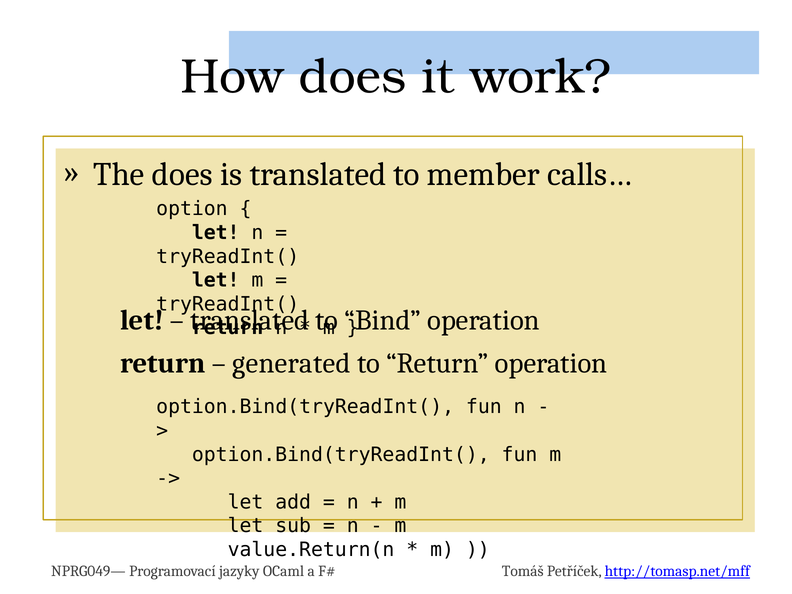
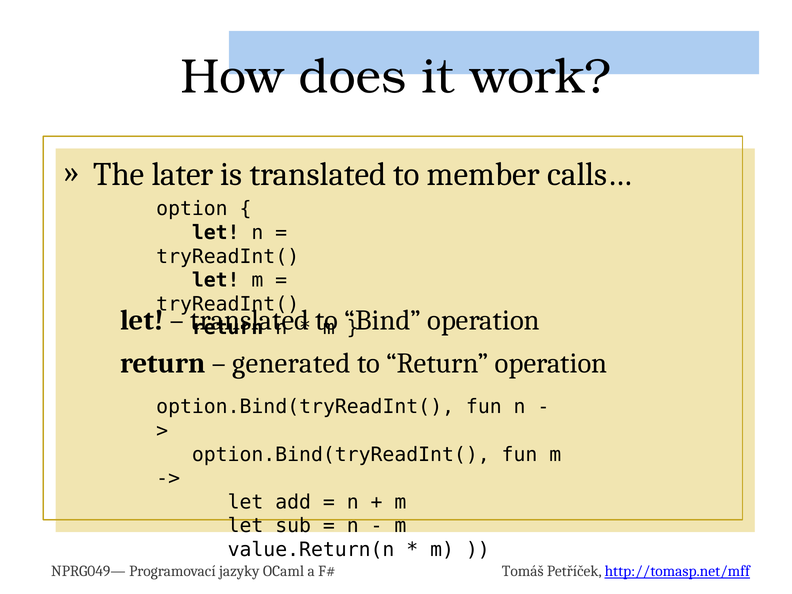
The does: does -> later
